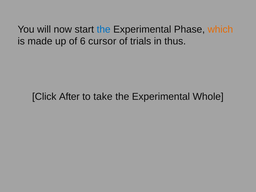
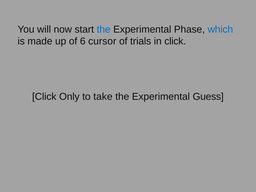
which colour: orange -> blue
in thus: thus -> click
After: After -> Only
Whole: Whole -> Guess
